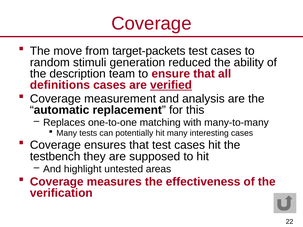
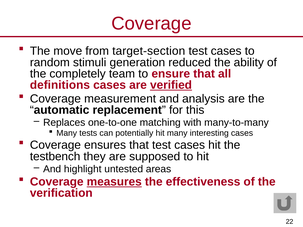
target-packets: target-packets -> target-section
description: description -> completely
measures underline: none -> present
